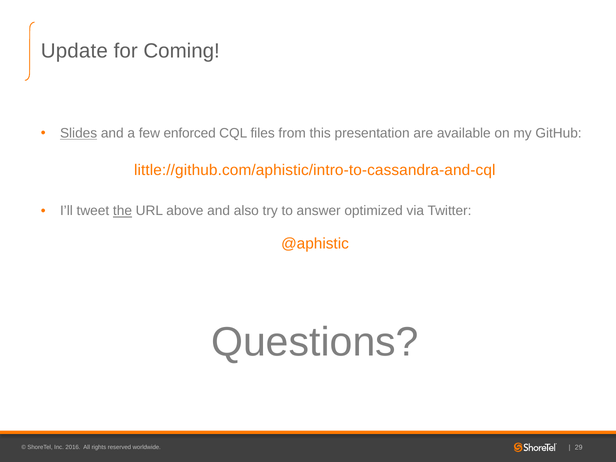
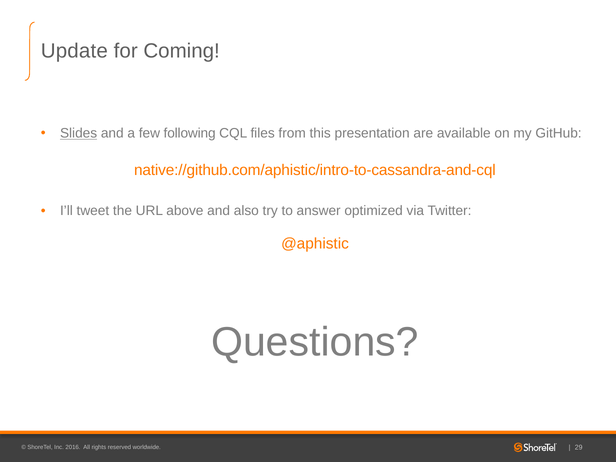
enforced: enforced -> following
little://github.com/aphistic/intro-to-cassandra-and-cql: little://github.com/aphistic/intro-to-cassandra-and-cql -> native://github.com/aphistic/intro-to-cassandra-and-cql
the underline: present -> none
